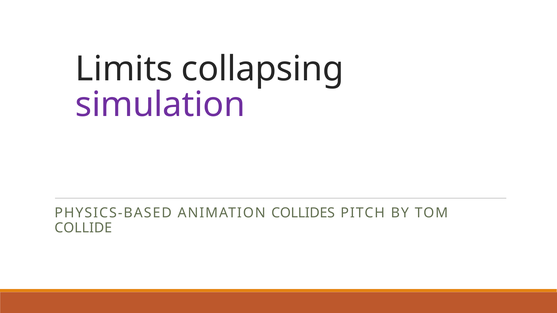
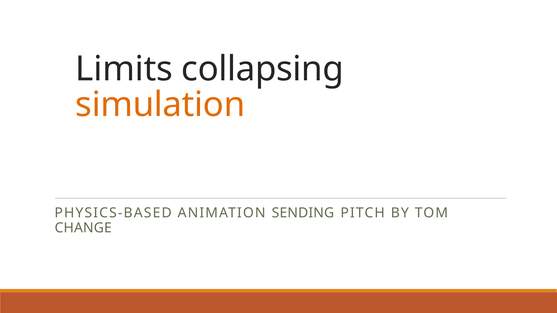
simulation colour: purple -> orange
COLLIDES: COLLIDES -> SENDING
COLLIDE: COLLIDE -> CHANGE
